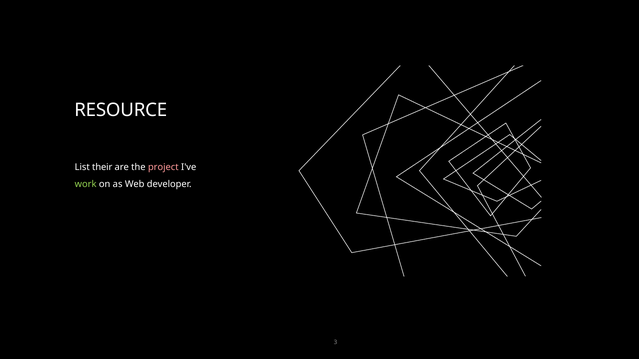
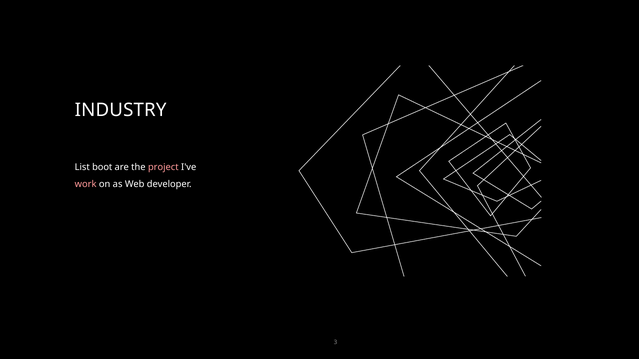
RESOURCE: RESOURCE -> INDUSTRY
their: their -> boot
work colour: light green -> pink
